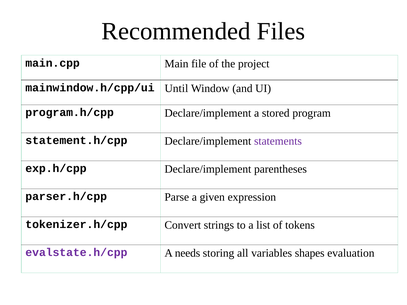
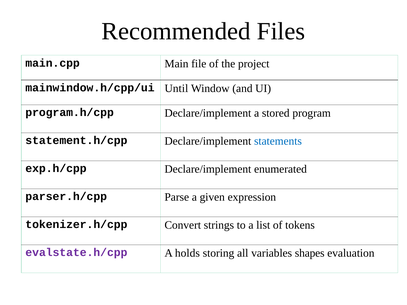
statements colour: purple -> blue
parentheses: parentheses -> enumerated
needs: needs -> holds
